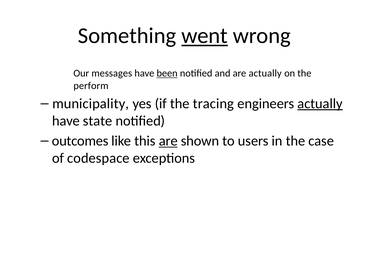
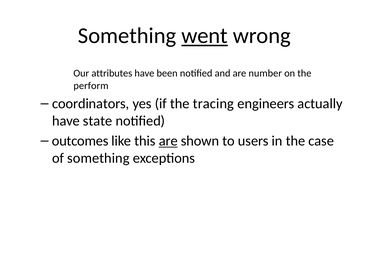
messages: messages -> attributes
been underline: present -> none
are actually: actually -> number
municipality: municipality -> coordinators
actually at (320, 104) underline: present -> none
of codespace: codespace -> something
